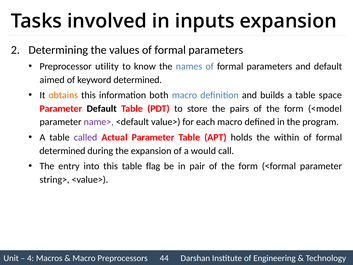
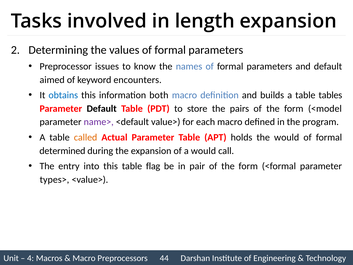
inputs: inputs -> length
utility: utility -> issues
keyword determined: determined -> encounters
obtains colour: orange -> blue
space: space -> tables
called colour: purple -> orange
the within: within -> would
string>: string> -> types>
